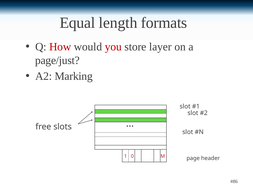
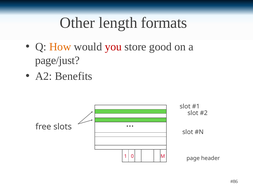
Equal: Equal -> Other
How colour: red -> orange
layer: layer -> good
Marking: Marking -> Benefits
